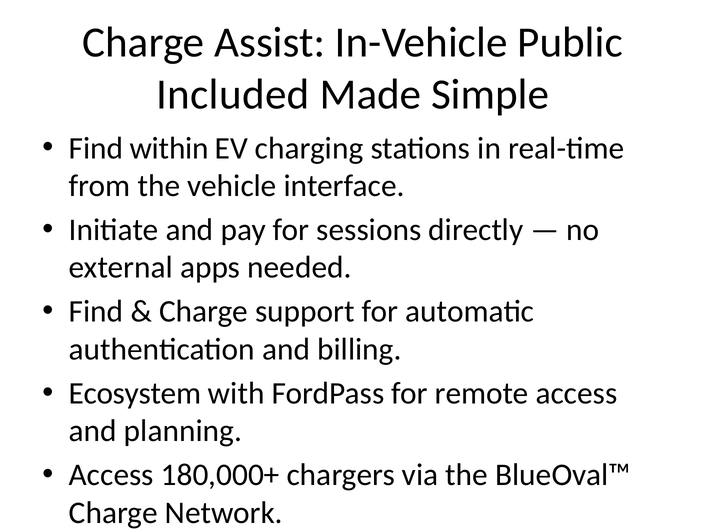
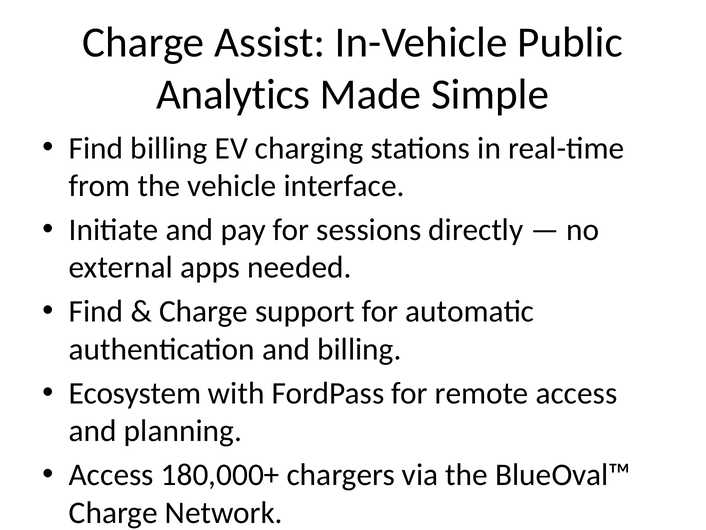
Included: Included -> Analytics
Find within: within -> billing
